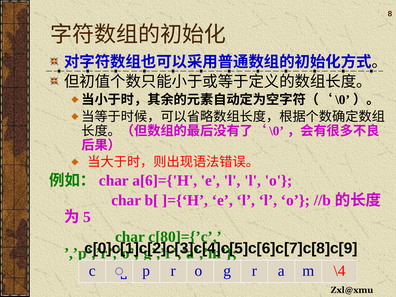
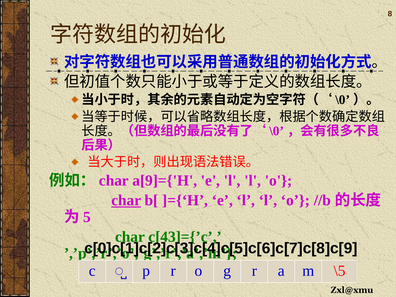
a[6]={'H: a[6]={'H -> a[9]={'H
char at (126, 200) underline: none -> present
c[80]={’c: c[80]={’c -> c[43]={’c
\4: \4 -> \5
